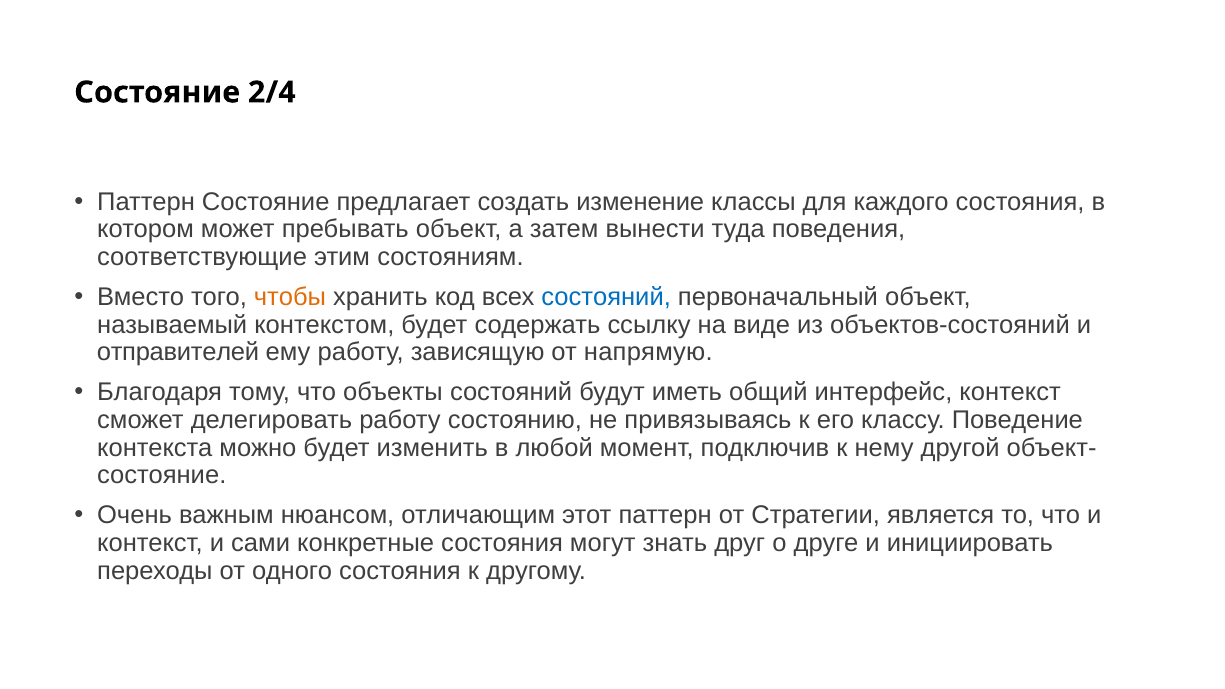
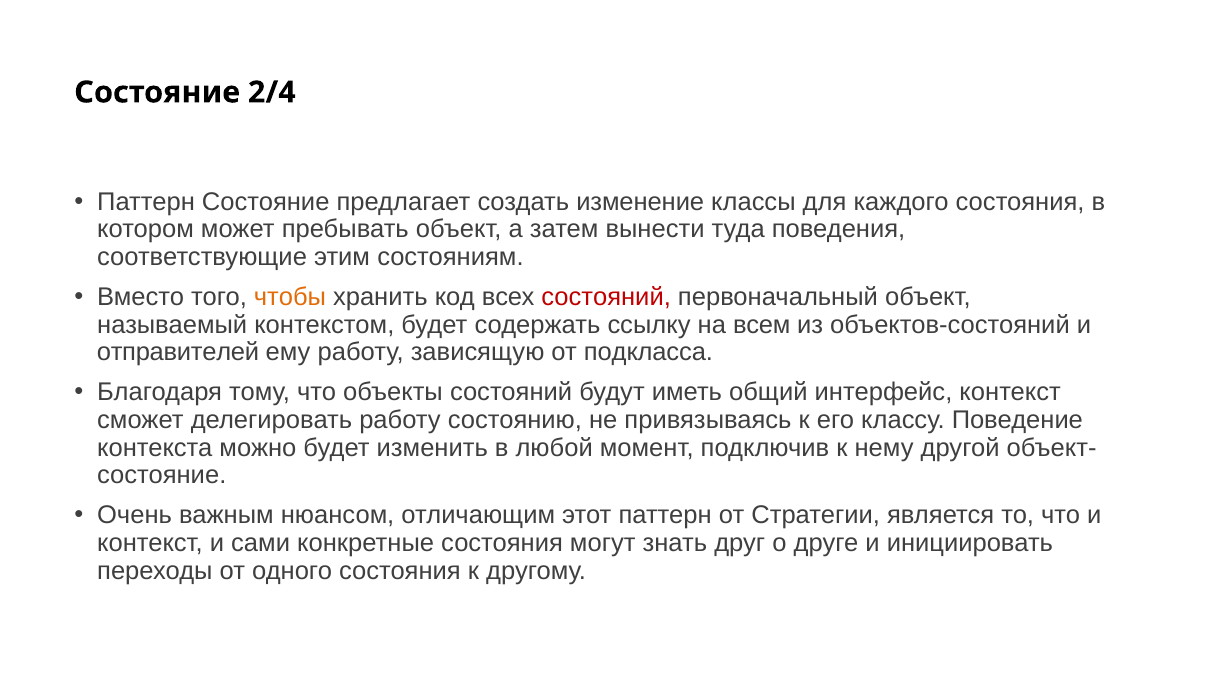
состояний at (606, 297) colour: blue -> red
виде: виде -> всем
напрямую: напрямую -> подкласса
